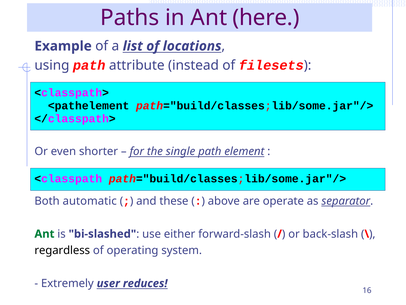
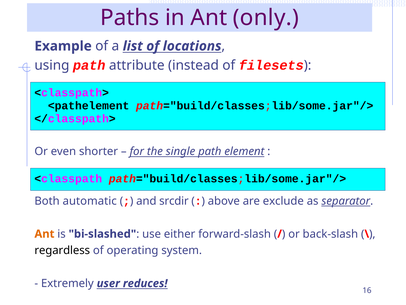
here: here -> only
these: these -> srcdir
operate: operate -> exclude
Ant at (44, 234) colour: green -> orange
